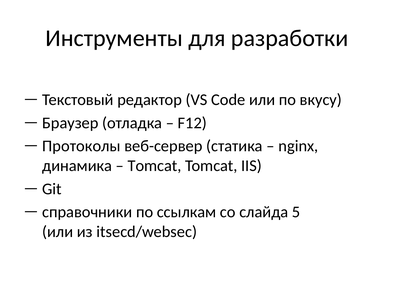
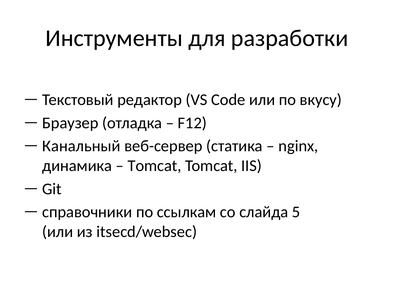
Протоколы: Протоколы -> Канальный
